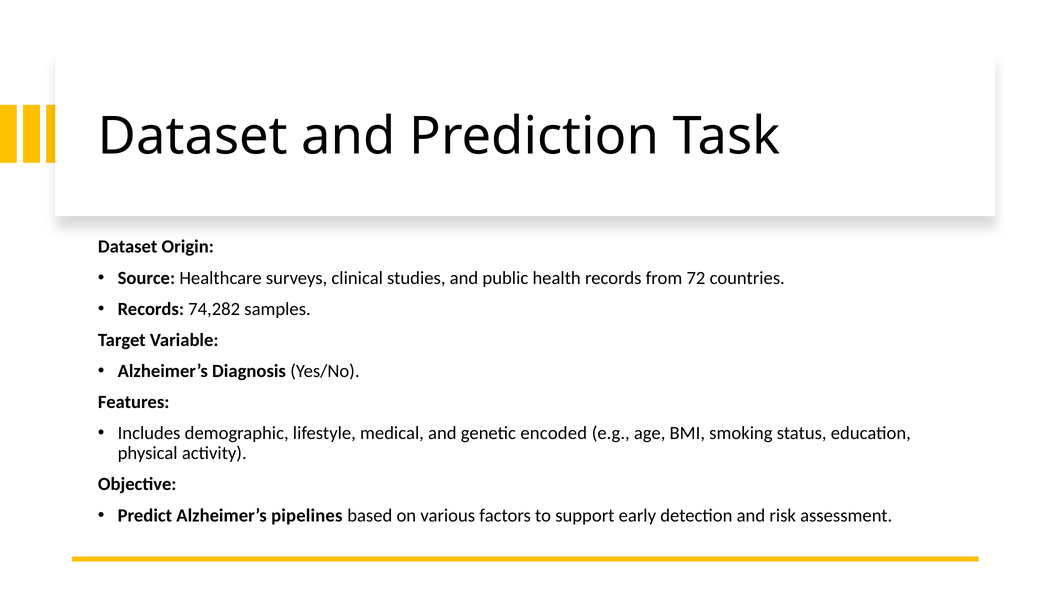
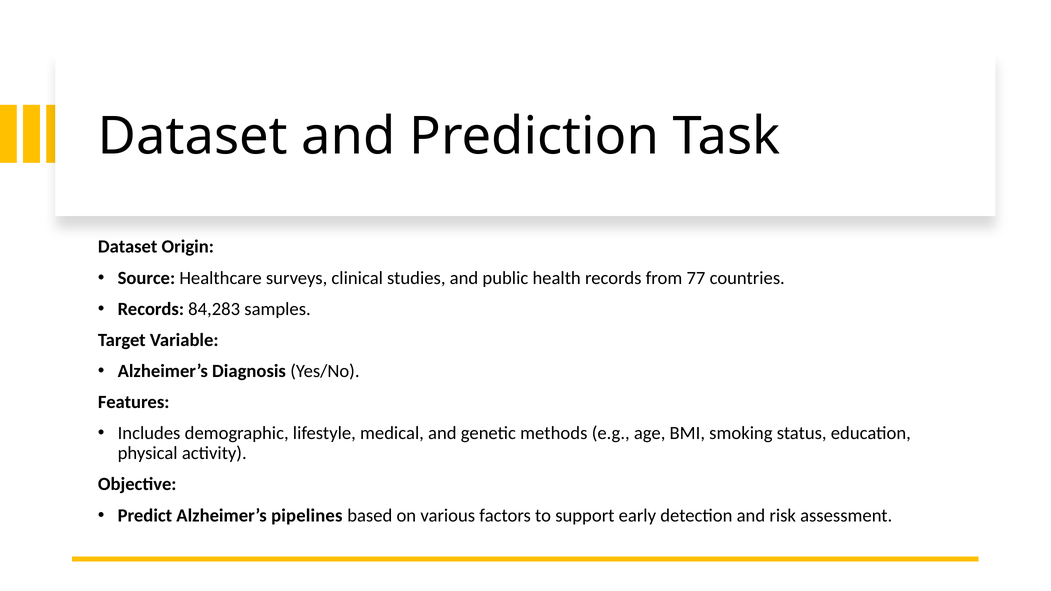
72: 72 -> 77
74,282: 74,282 -> 84,283
encoded: encoded -> methods
